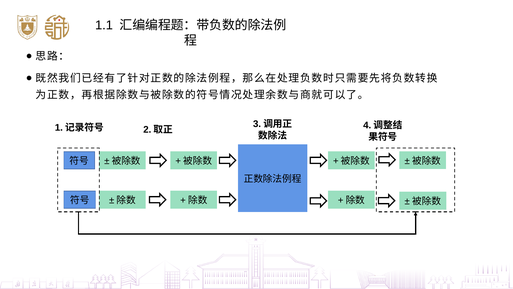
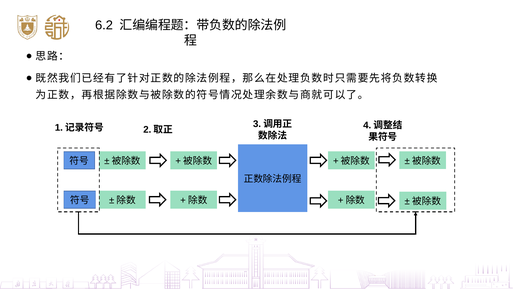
1.1: 1.1 -> 6.2
